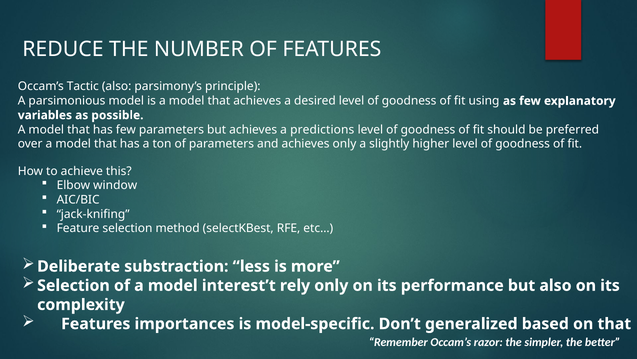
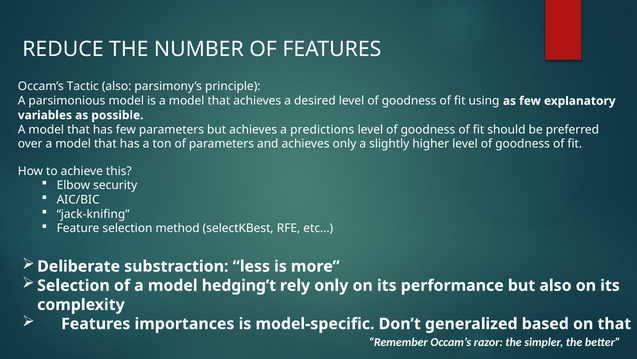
window: window -> security
interest’t: interest’t -> hedging’t
